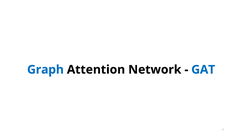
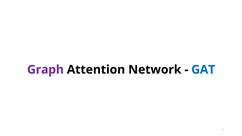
Graph colour: blue -> purple
